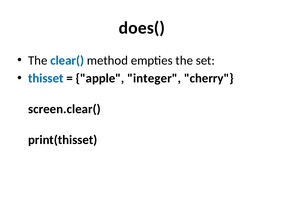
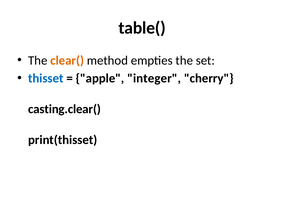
does(: does( -> table(
clear( colour: blue -> orange
screen.clear(: screen.clear( -> casting.clear(
